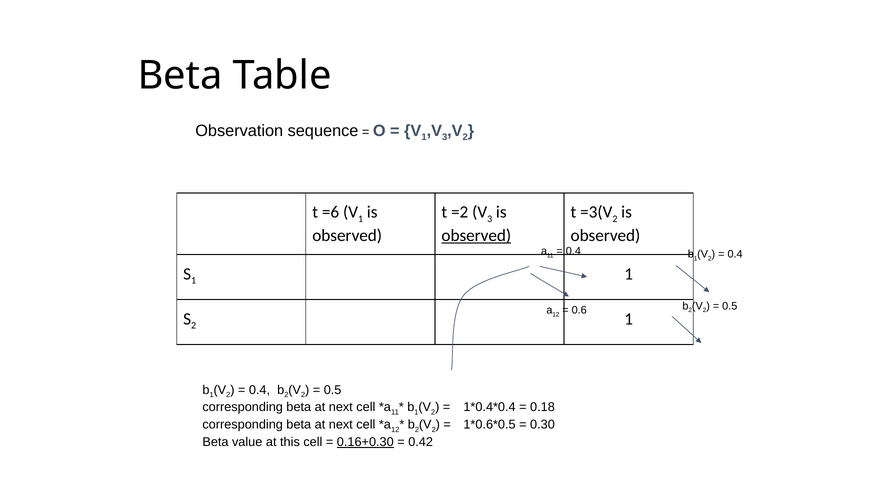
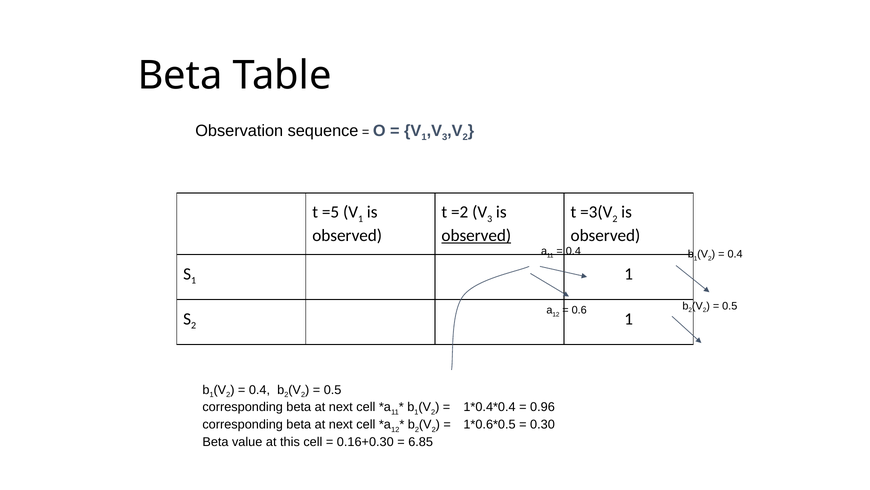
=6: =6 -> =5
0.18: 0.18 -> 0.96
0.16+0.30 underline: present -> none
0.42: 0.42 -> 6.85
